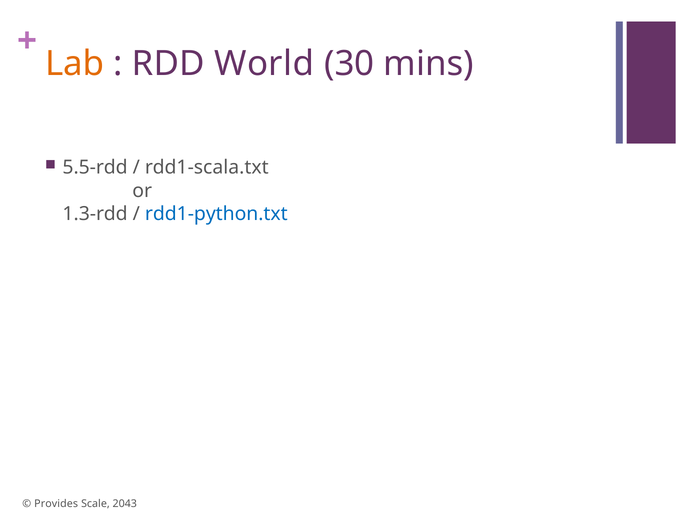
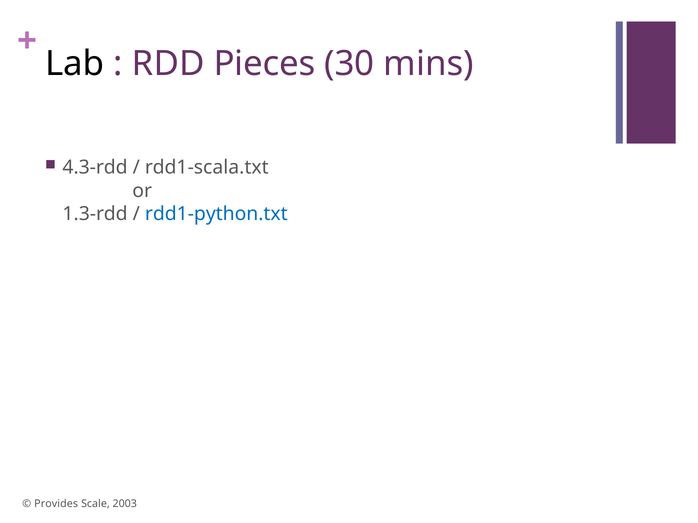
Lab colour: orange -> black
World: World -> Pieces
5.5-rdd: 5.5-rdd -> 4.3-rdd
2043: 2043 -> 2003
